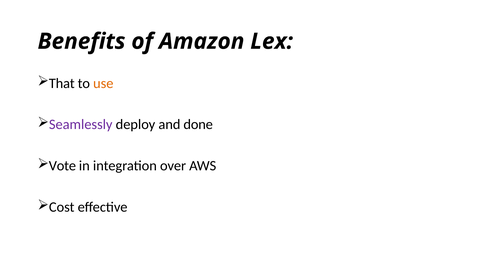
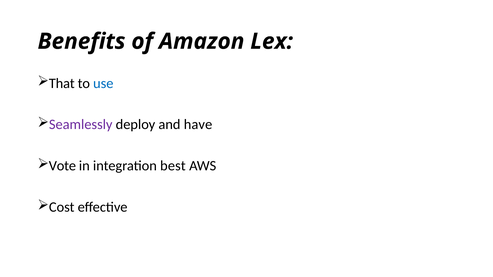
use colour: orange -> blue
done: done -> have
over: over -> best
